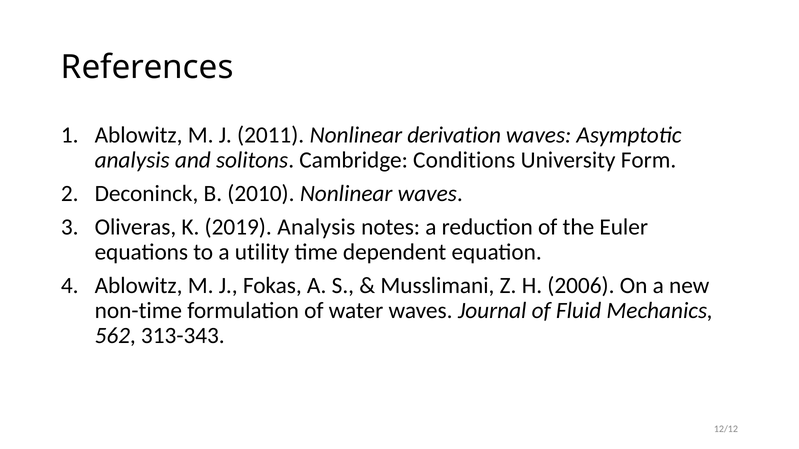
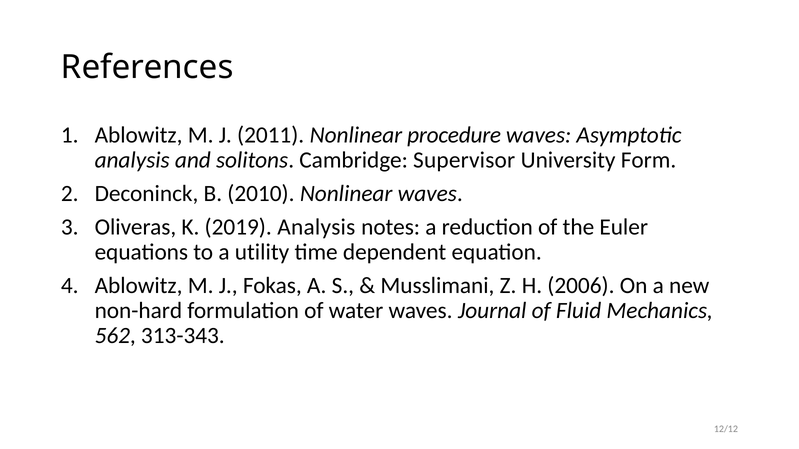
derivation: derivation -> procedure
Conditions: Conditions -> Supervisor
non-time: non-time -> non-hard
